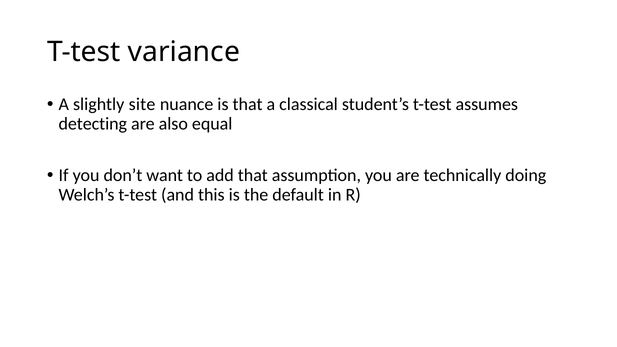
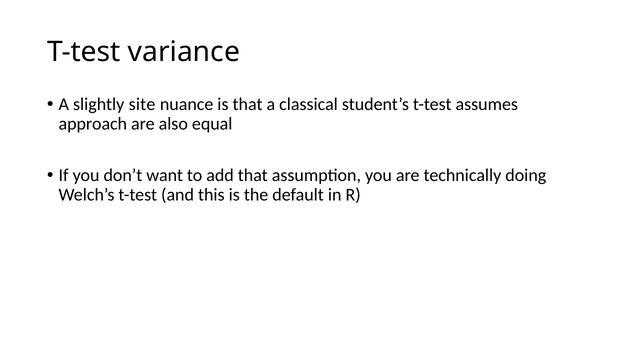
detecting: detecting -> approach
